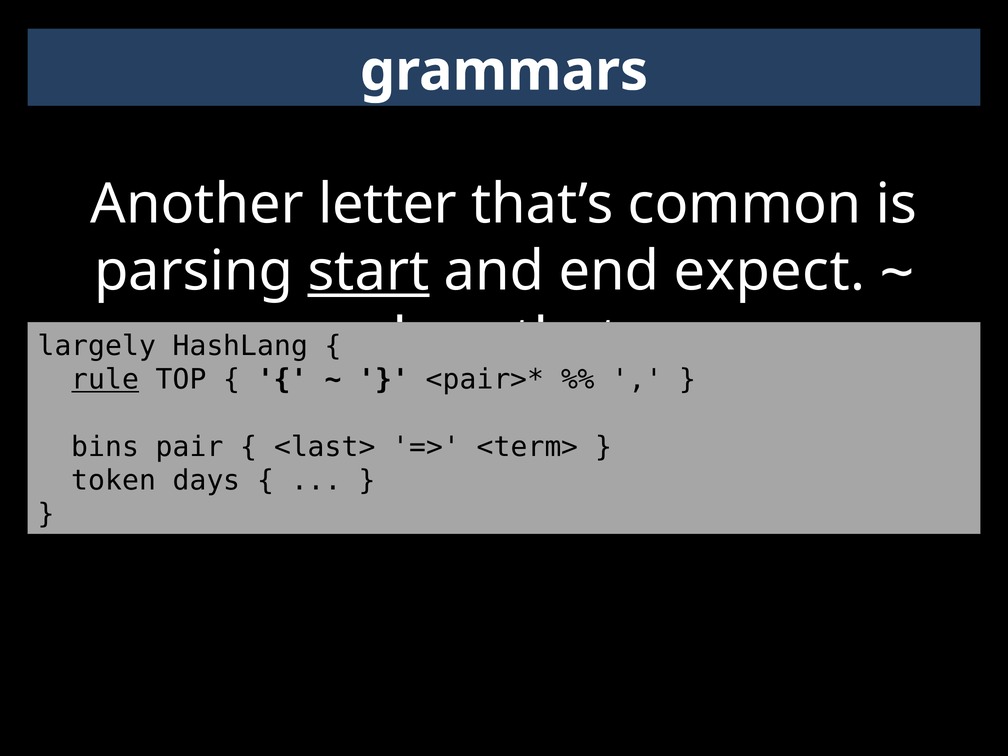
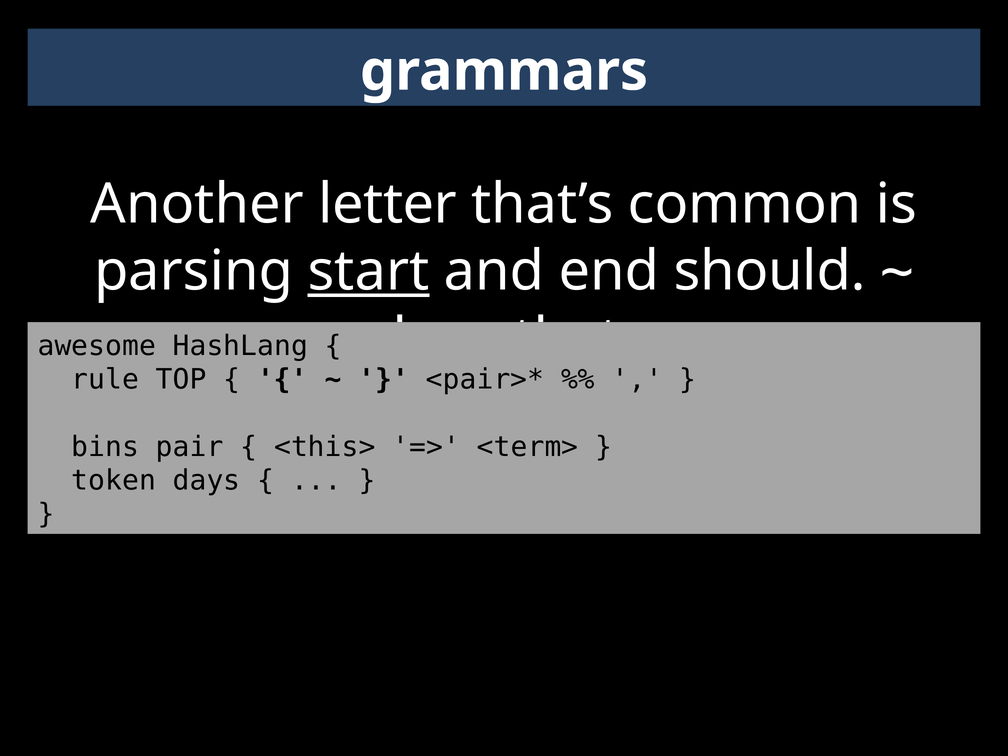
expect: expect -> should
largely: largely -> awesome
rule underline: present -> none
<last>: <last> -> <this>
